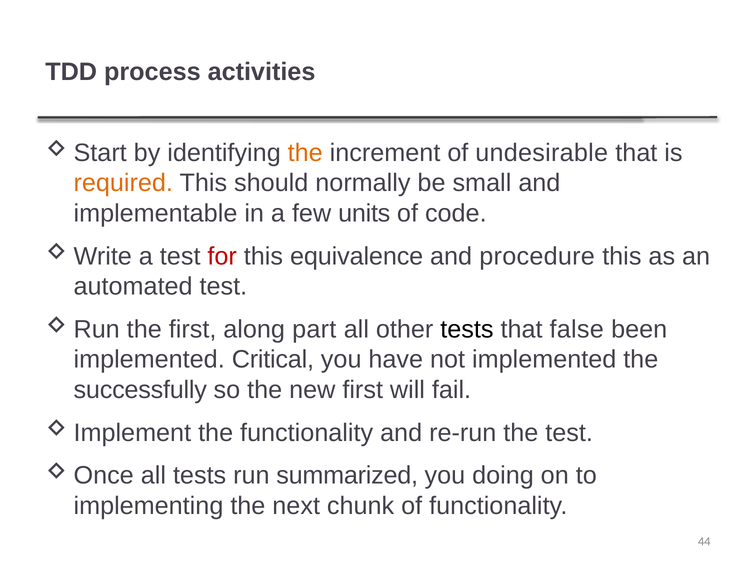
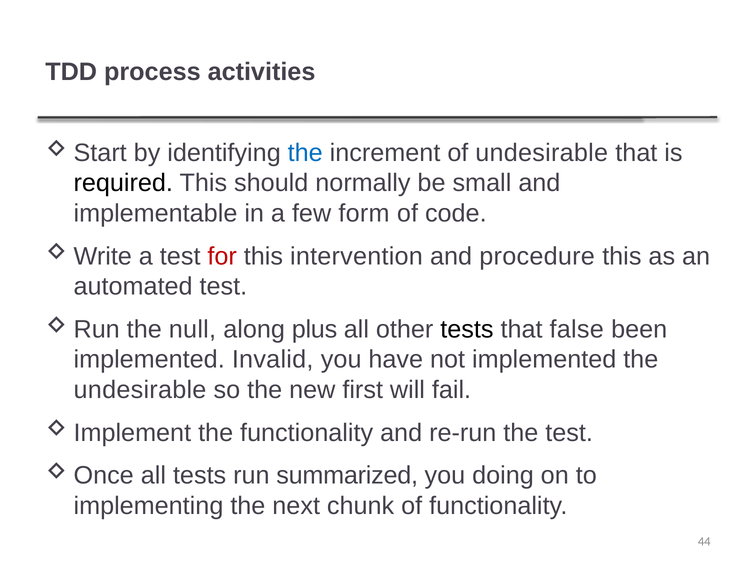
the at (305, 153) colour: orange -> blue
required colour: orange -> black
units: units -> form
equivalence: equivalence -> intervention
the first: first -> null
part: part -> plus
Critical: Critical -> Invalid
successfully at (140, 390): successfully -> undesirable
